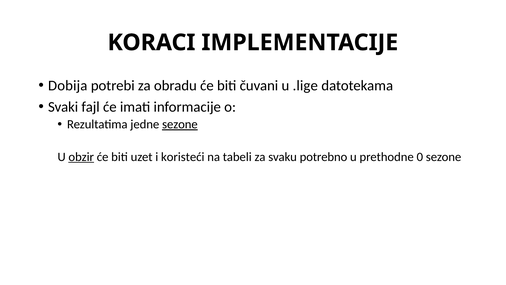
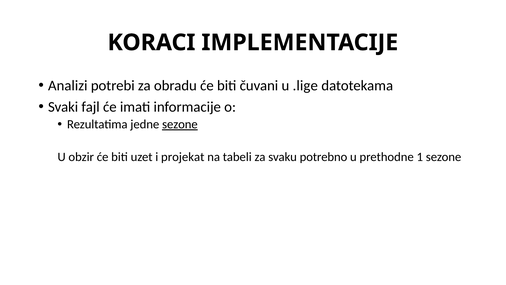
Dobija: Dobija -> Analizi
obzir underline: present -> none
koristeći: koristeći -> projekat
0: 0 -> 1
